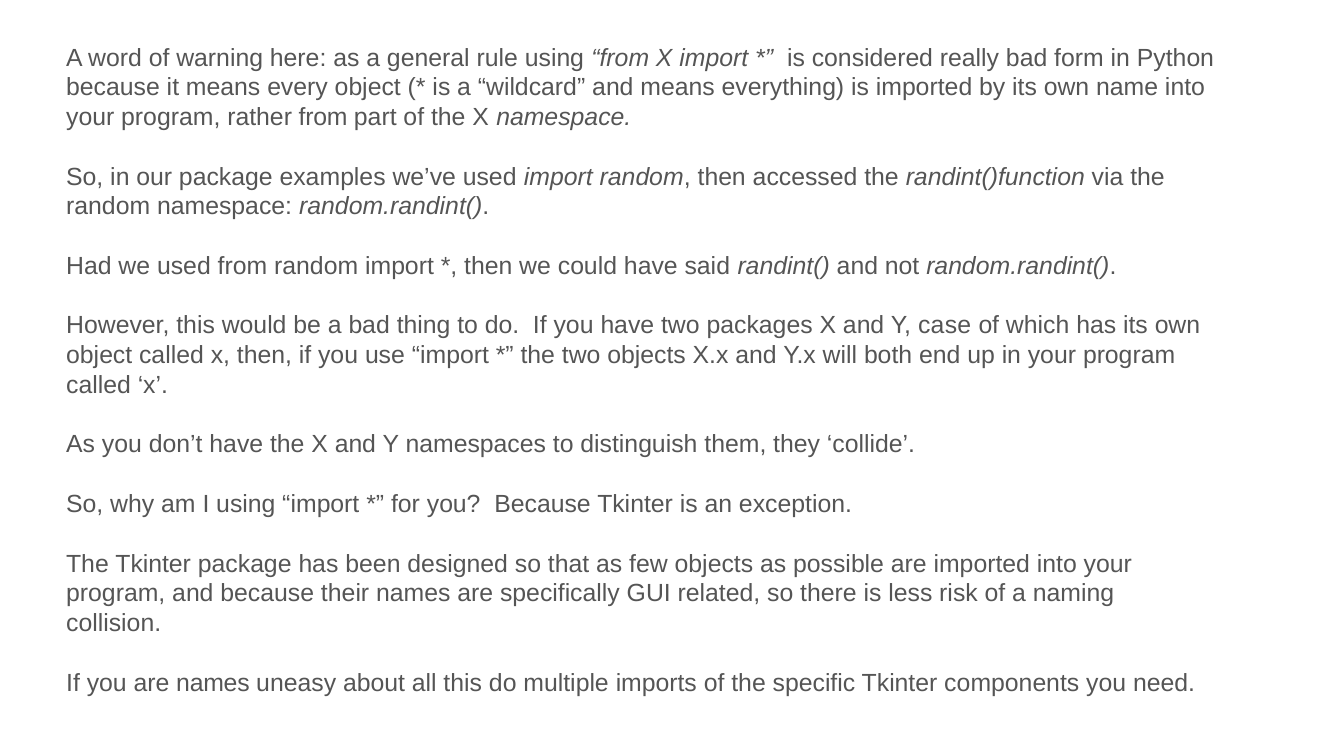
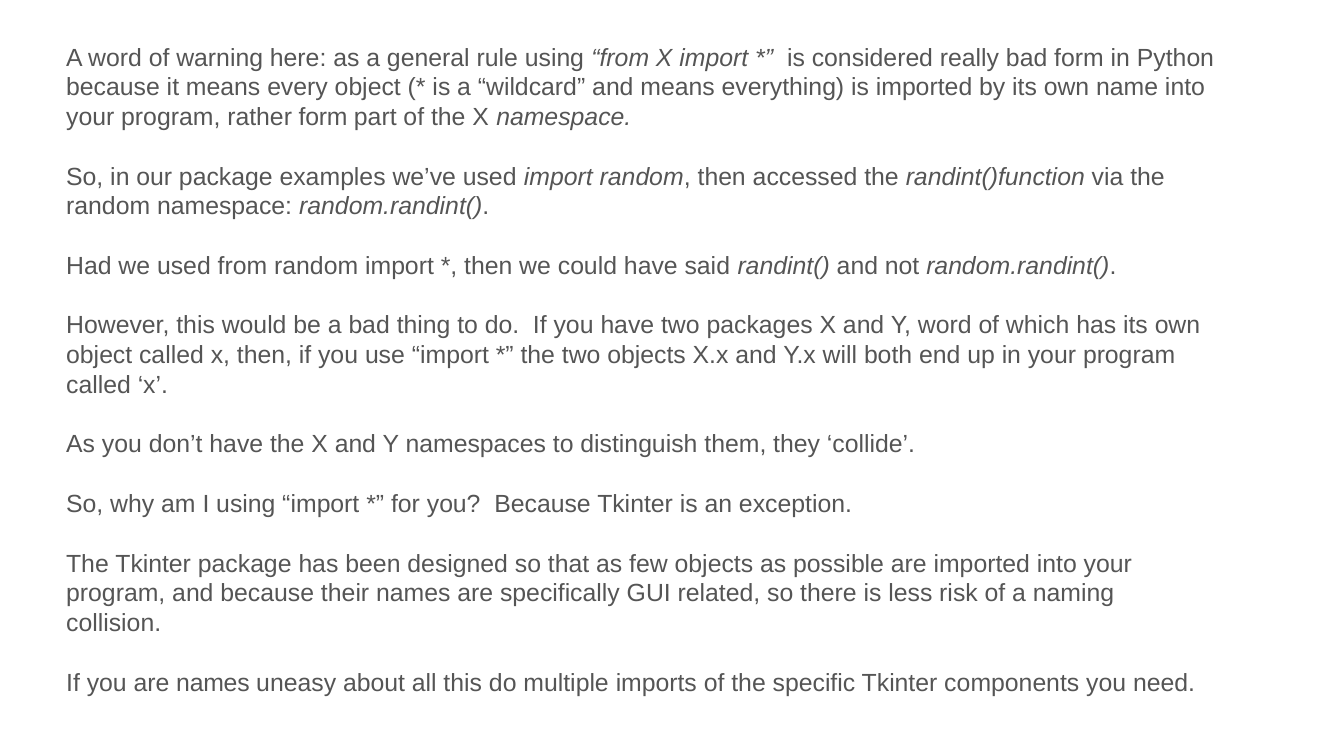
rather from: from -> form
Y case: case -> word
